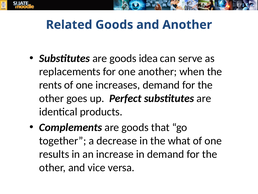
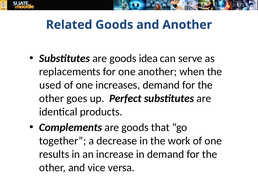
rents: rents -> used
what: what -> work
